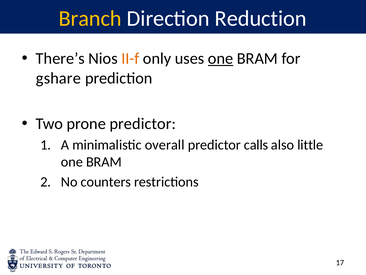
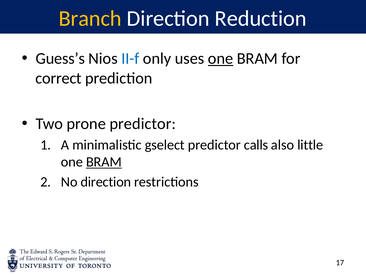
There’s: There’s -> Guess’s
II-f colour: orange -> blue
gshare: gshare -> correct
overall: overall -> gselect
BRAM at (104, 162) underline: none -> present
No counters: counters -> direction
